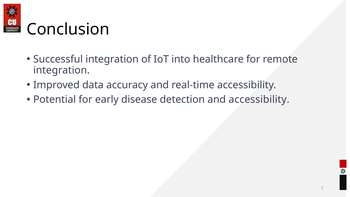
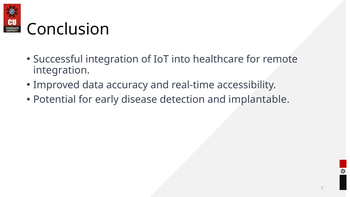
and accessibility: accessibility -> implantable
